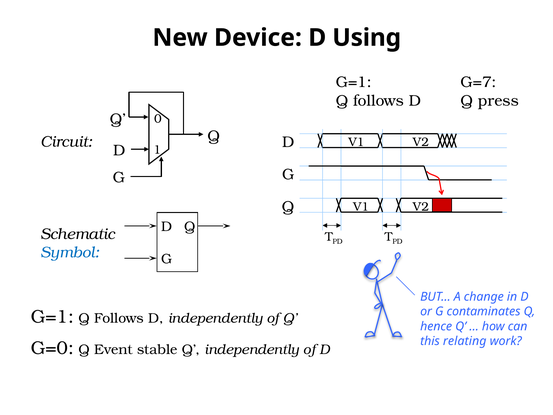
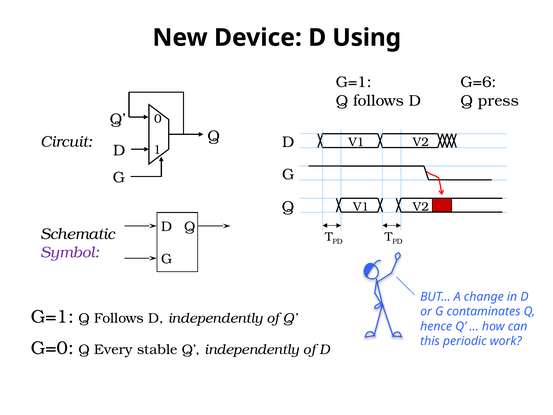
G=7: G=7 -> G=6
Symbol colour: blue -> purple
relating: relating -> periodic
Event: Event -> Every
